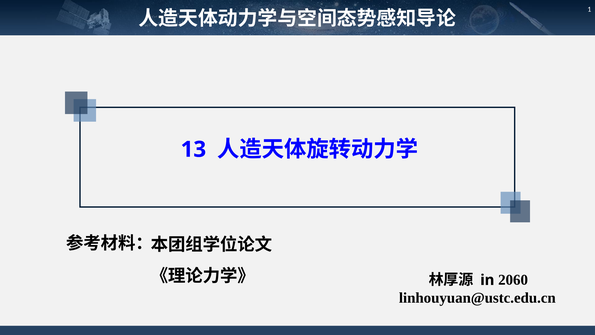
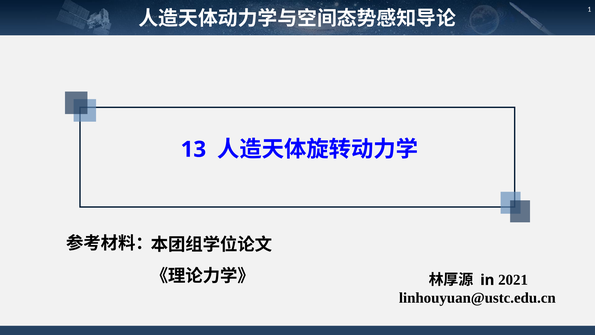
2060: 2060 -> 2021
